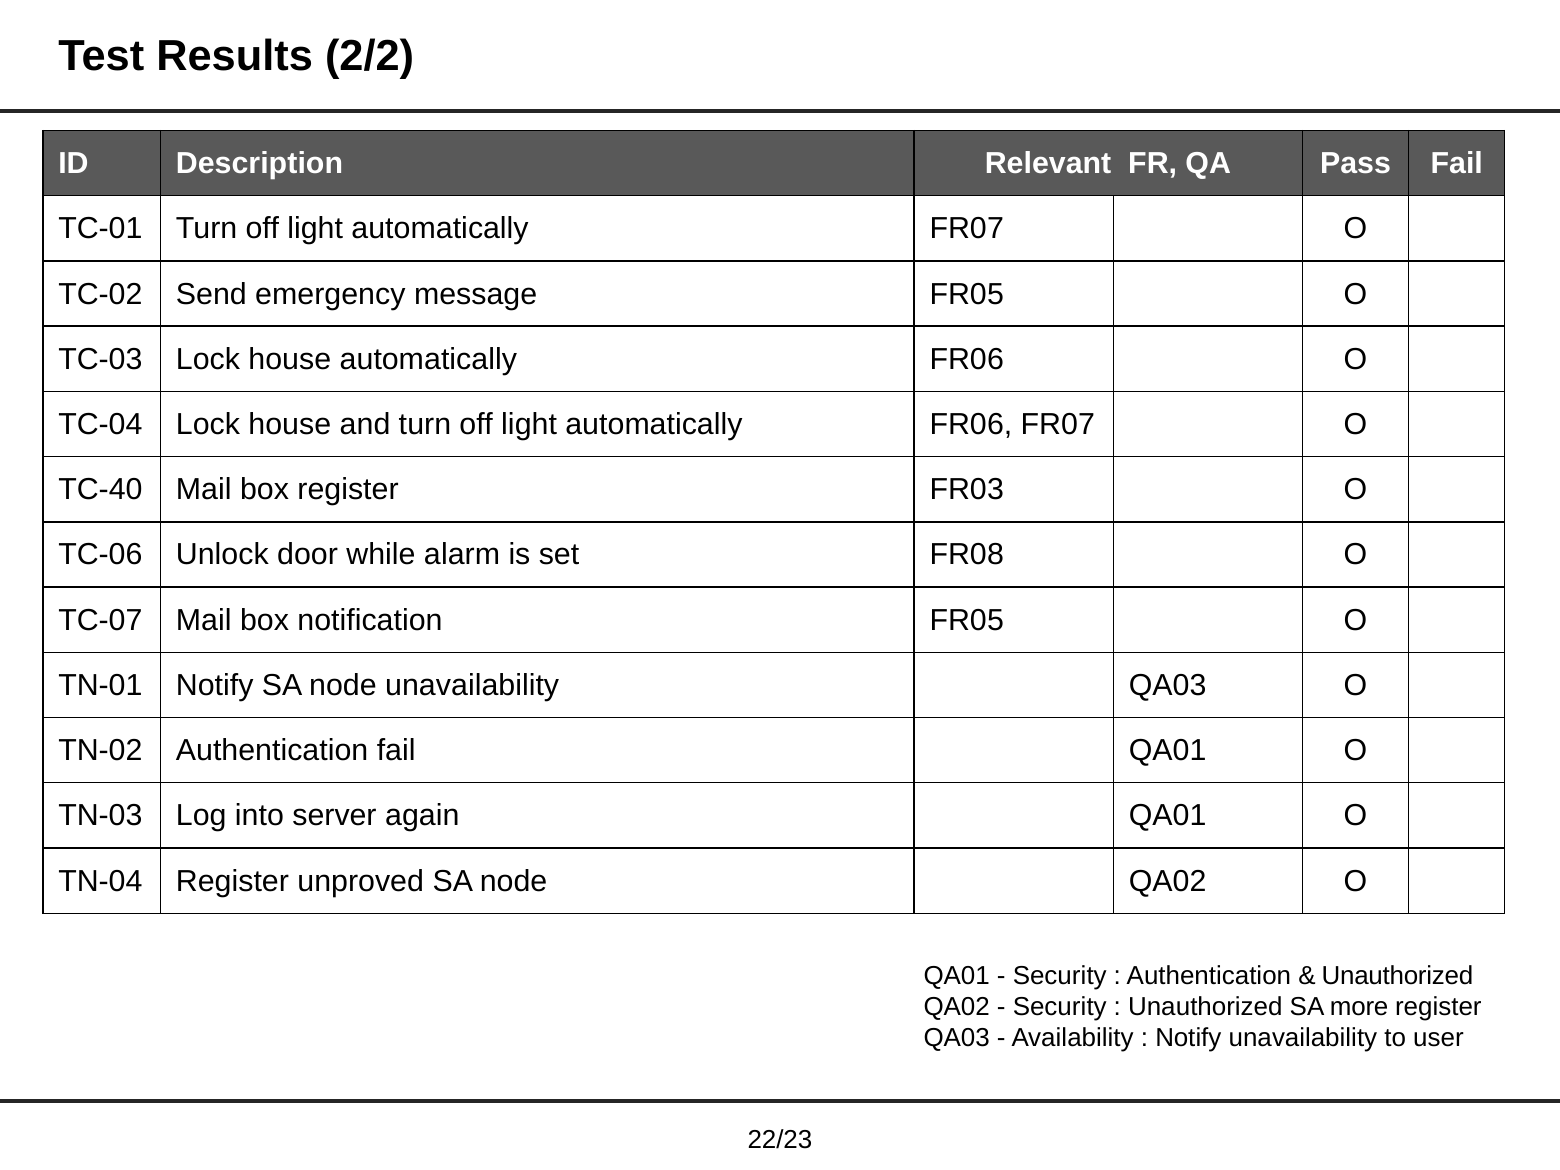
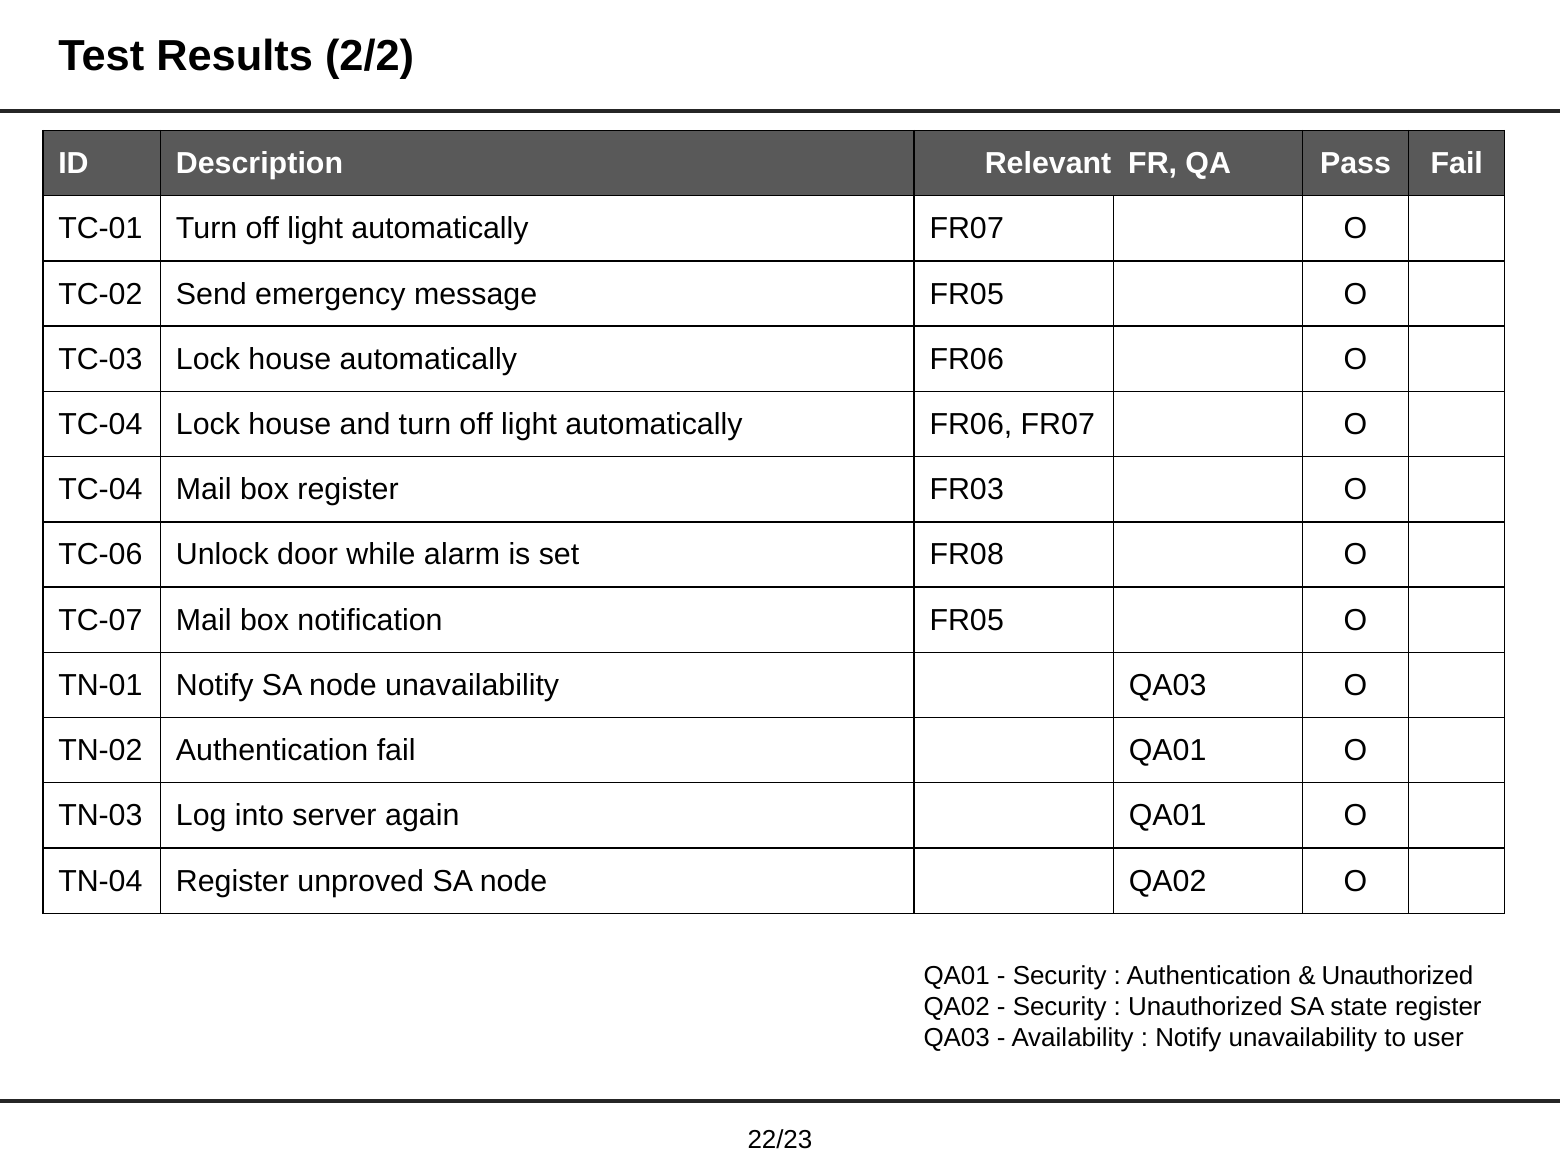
TC-40 at (100, 490): TC-40 -> TC-04
more: more -> state
